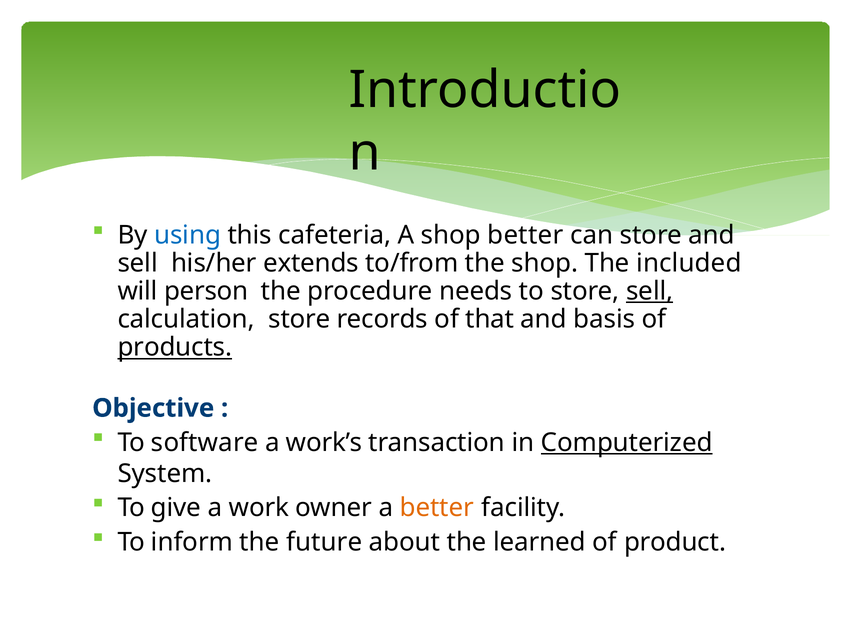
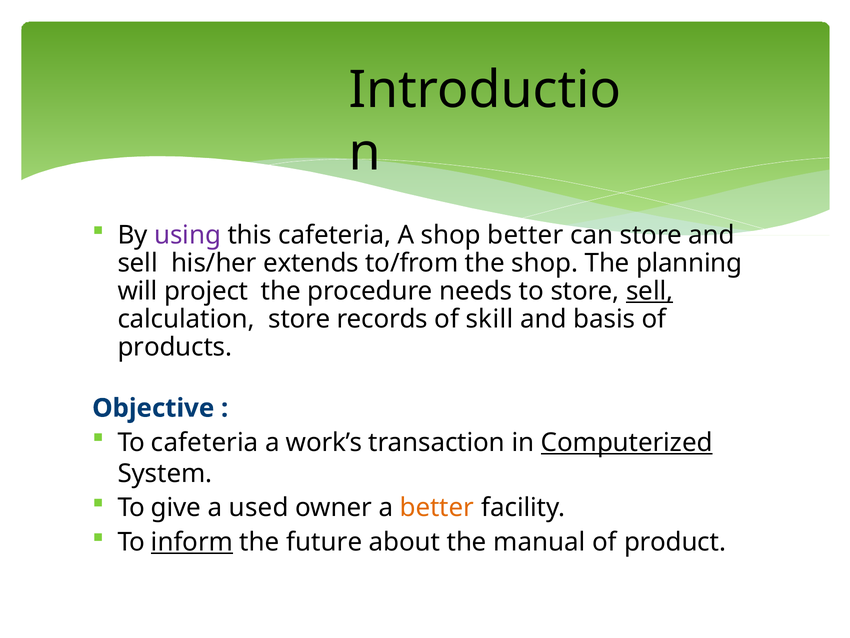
using colour: blue -> purple
included: included -> planning
person: person -> project
that: that -> skill
products underline: present -> none
To software: software -> cafeteria
work: work -> used
inform underline: none -> present
learned: learned -> manual
